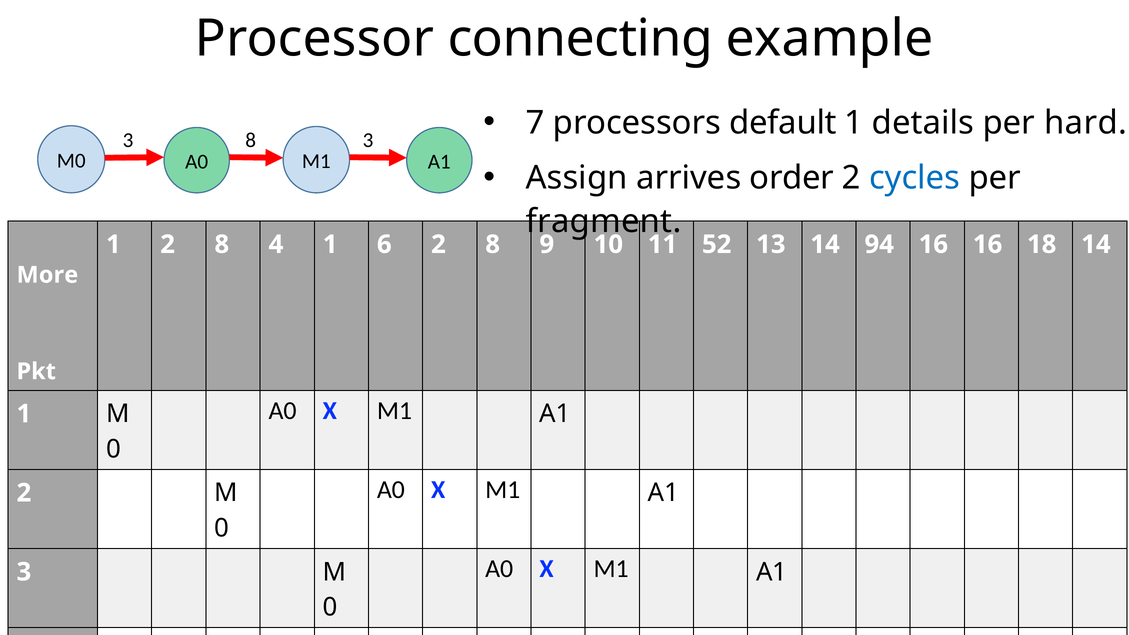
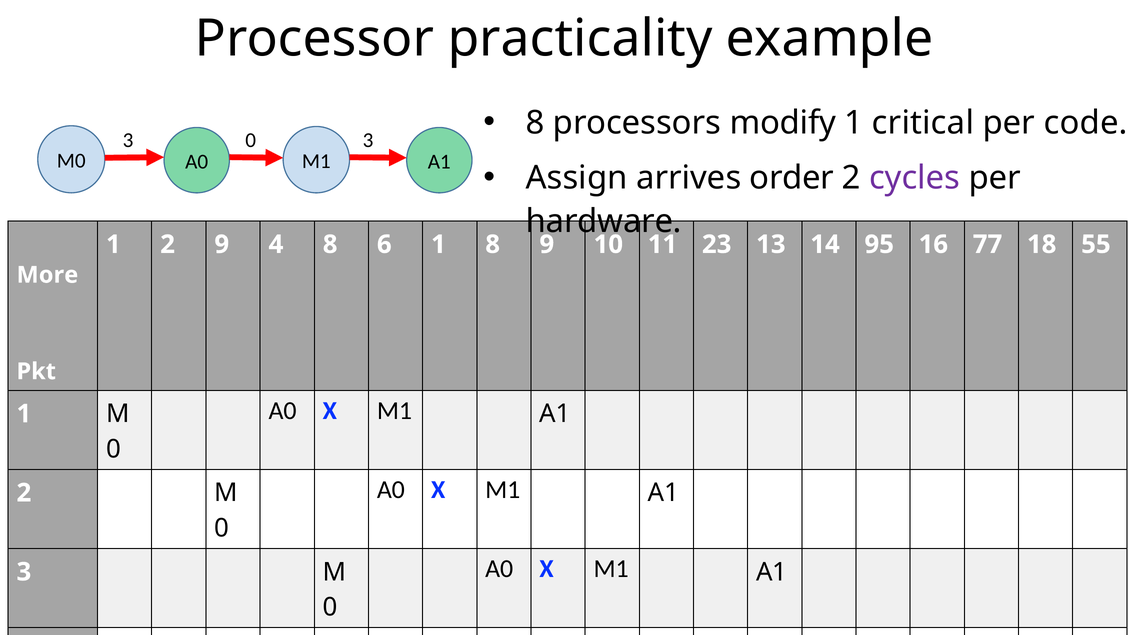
connecting: connecting -> practicality
7 at (535, 123): 7 -> 8
default: default -> modify
details: details -> critical
hard: hard -> code
3 8: 8 -> 0
cycles colour: blue -> purple
fragment: fragment -> hardware
1 2 8: 8 -> 9
4 1: 1 -> 8
6 2: 2 -> 1
52: 52 -> 23
94: 94 -> 95
16 16: 16 -> 77
18 14: 14 -> 55
